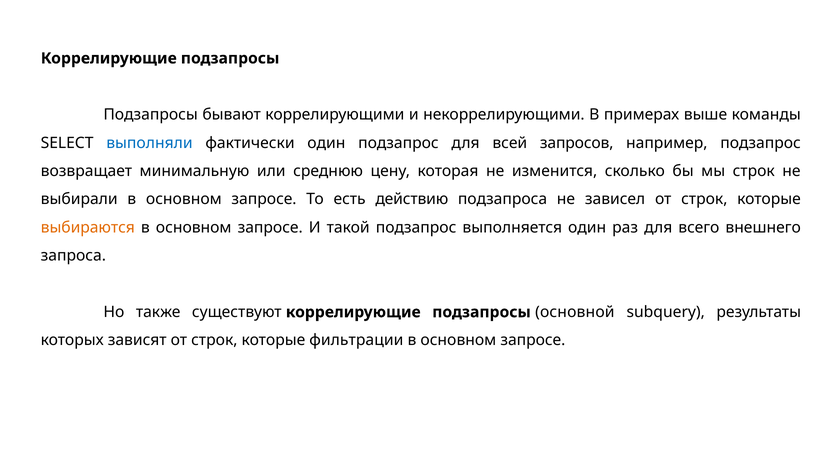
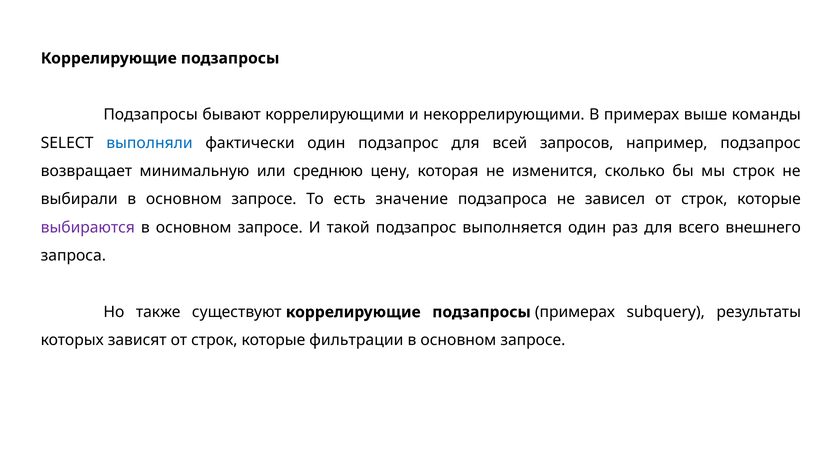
действию: действию -> значение
выбираются colour: orange -> purple
подзапросы основной: основной -> примерах
